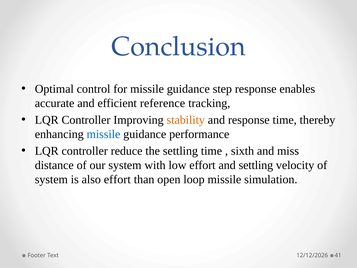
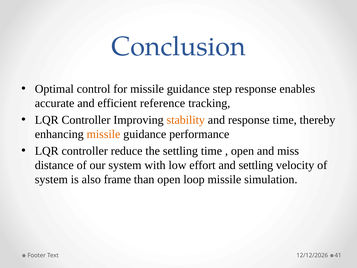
missile at (103, 134) colour: blue -> orange
sixth at (242, 151): sixth -> open
also effort: effort -> frame
